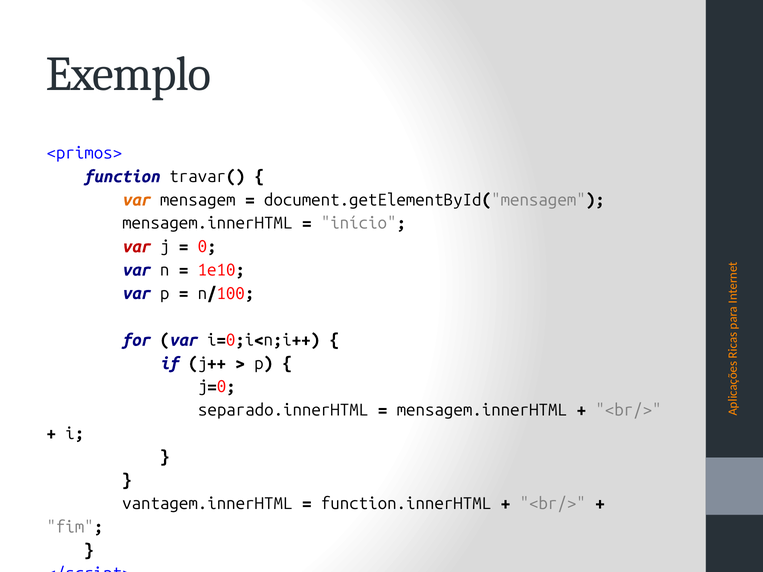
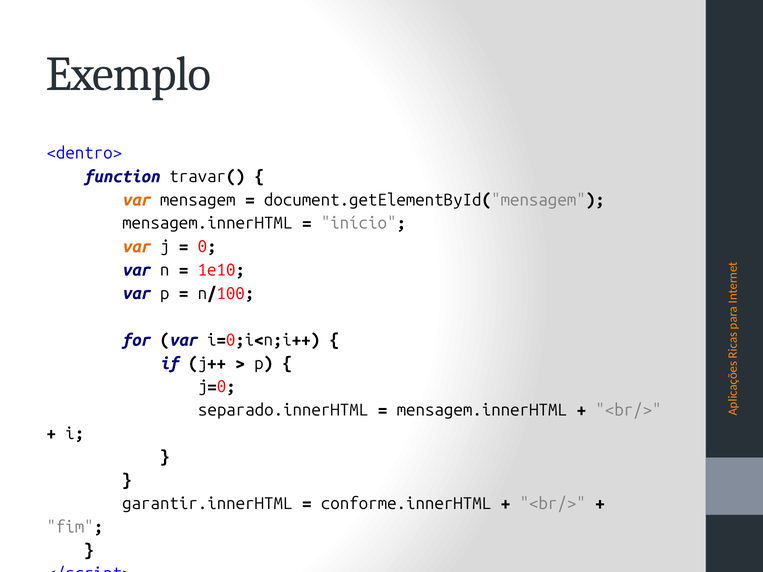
<primos>: <primos> -> <dentro>
var at (136, 247) colour: red -> orange
vantagem.innerHTML: vantagem.innerHTML -> garantir.innerHTML
function.innerHTML: function.innerHTML -> conforme.innerHTML
